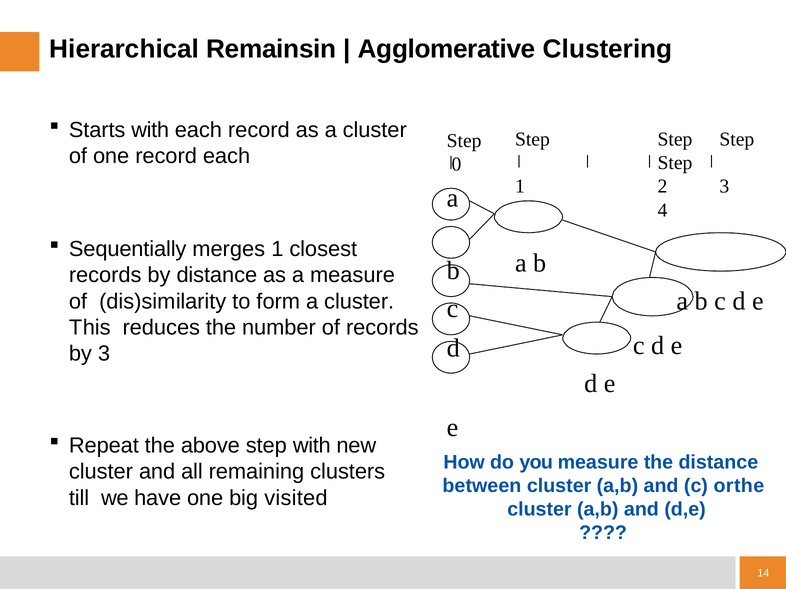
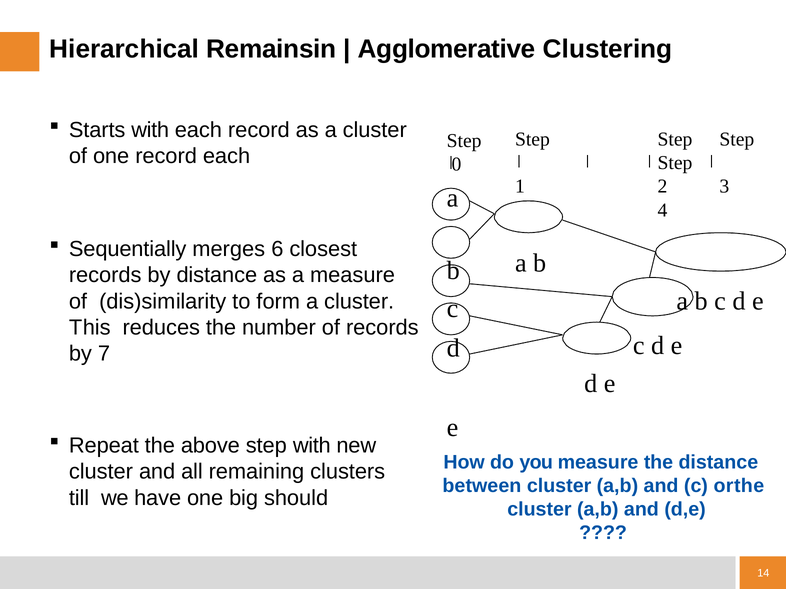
merges 1: 1 -> 6
by 3: 3 -> 7
visited: visited -> should
